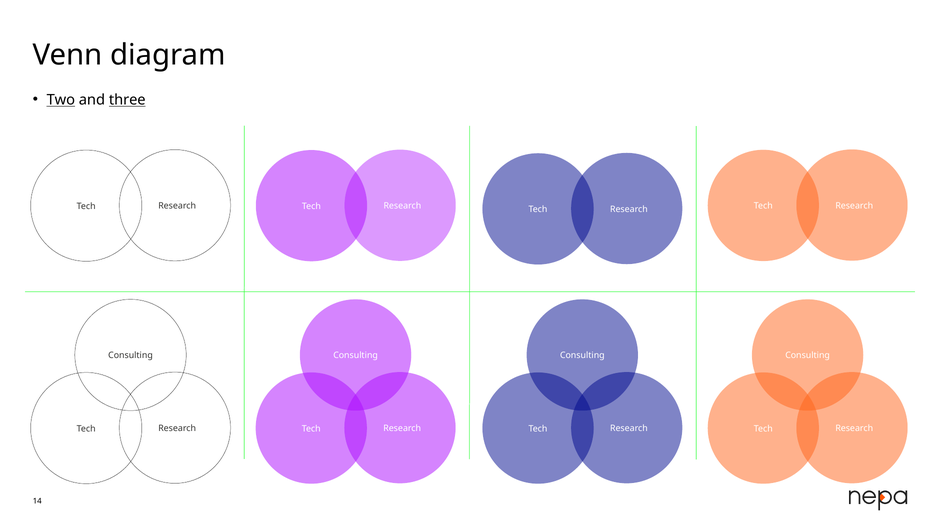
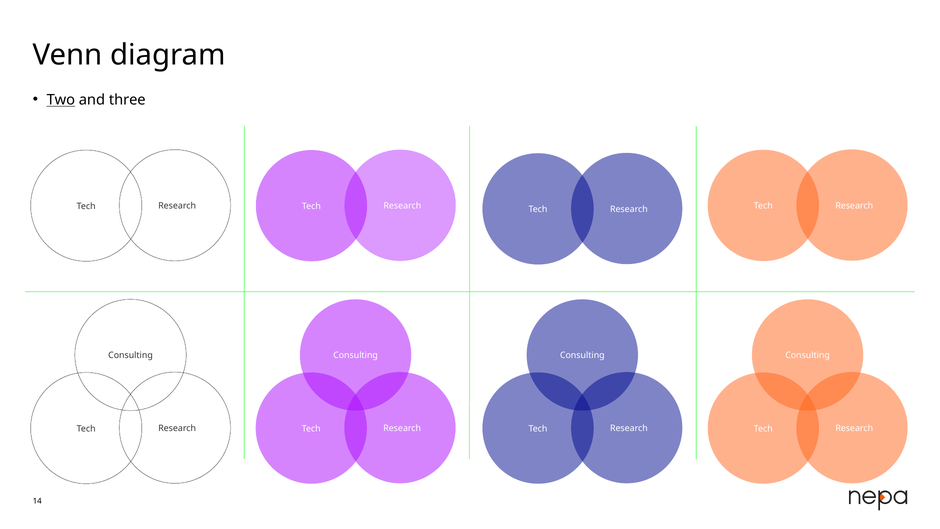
three underline: present -> none
